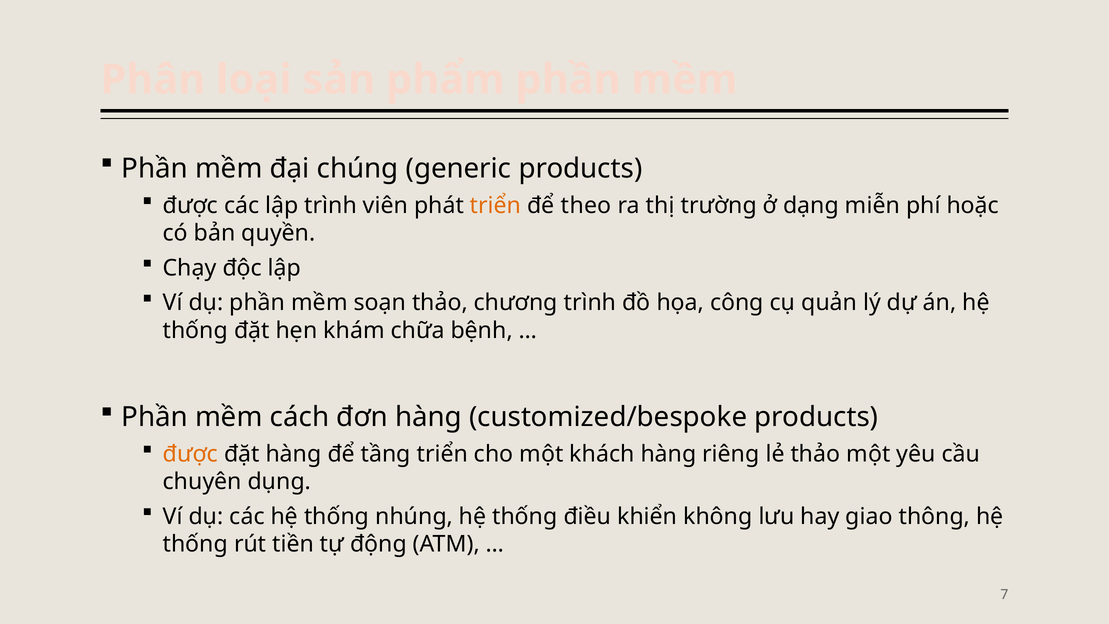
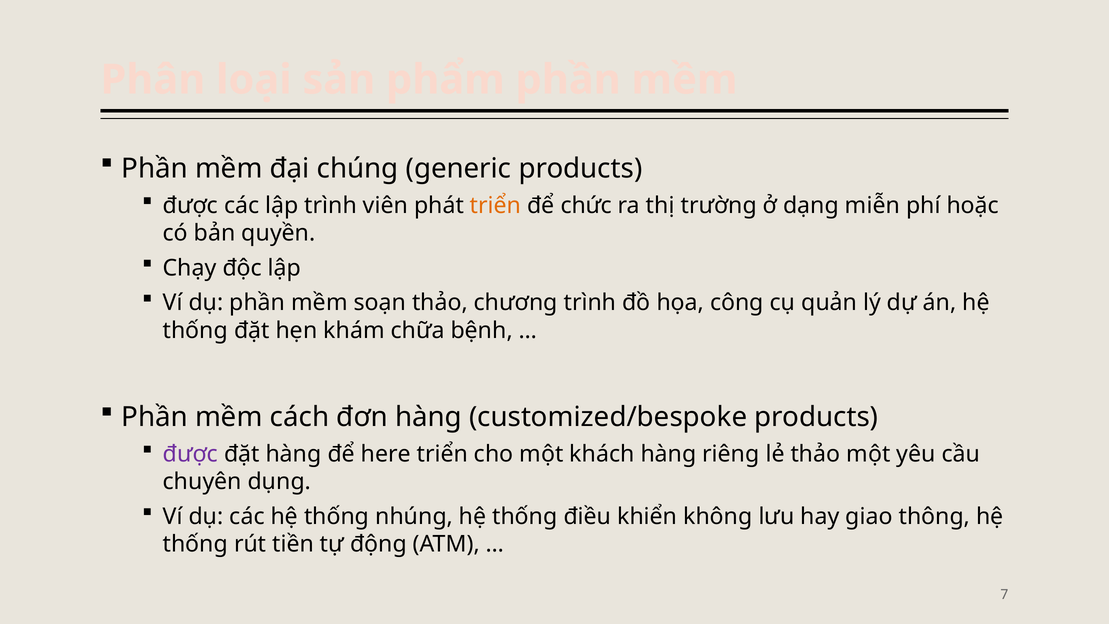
theo: theo -> chức
được at (190, 454) colour: orange -> purple
tầng: tầng -> here
